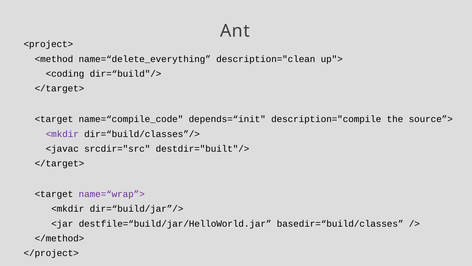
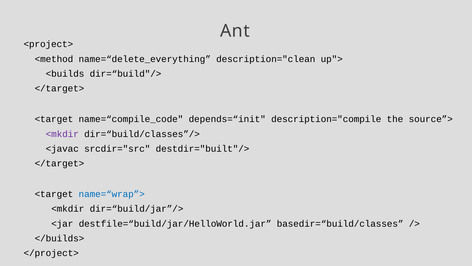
<coding: <coding -> <builds
name=“wrap”> colour: purple -> blue
</method>: </method> -> </builds>
